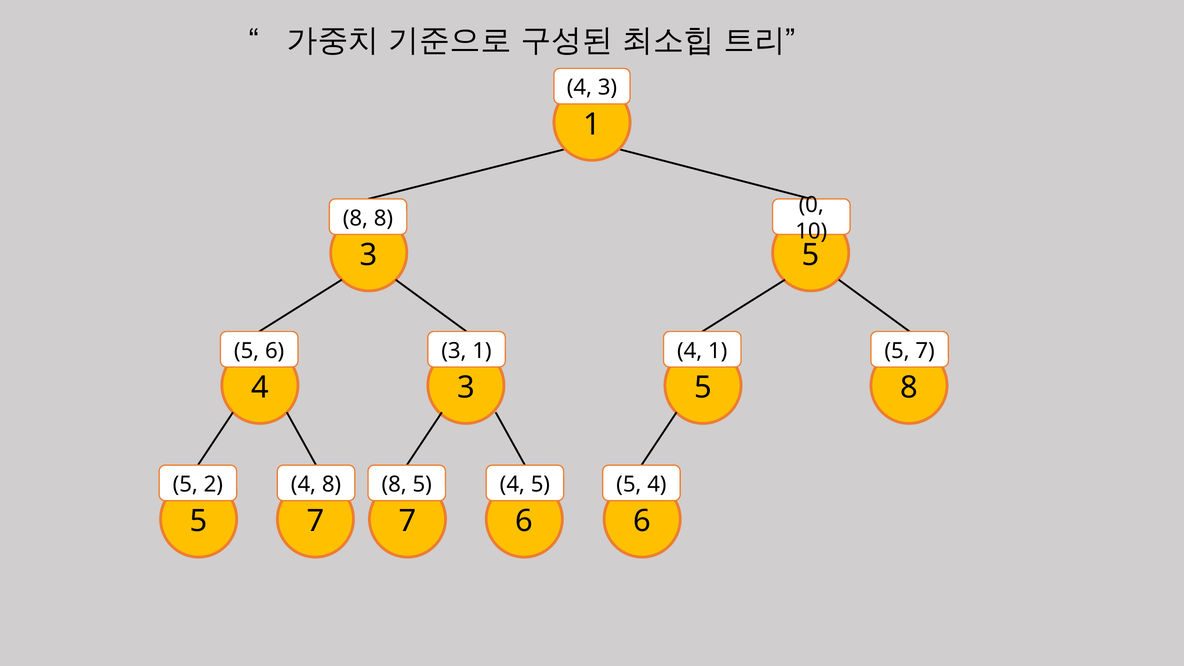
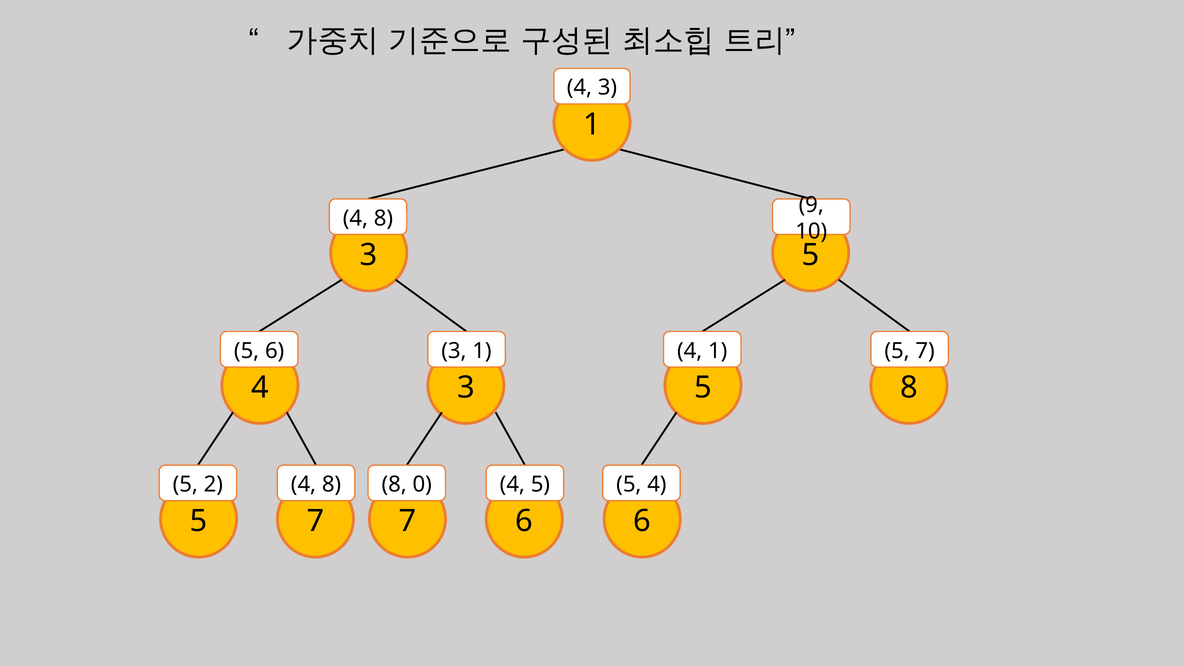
0: 0 -> 9
8 at (355, 218): 8 -> 4
5 at (422, 484): 5 -> 0
